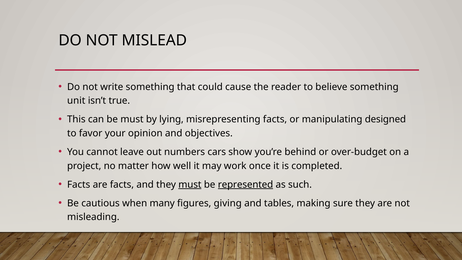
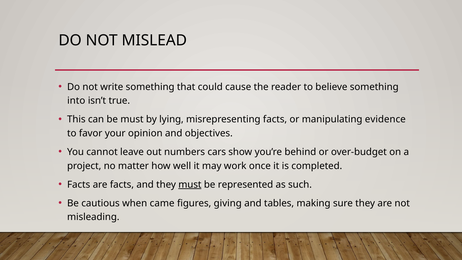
unit: unit -> into
designed: designed -> evidence
represented underline: present -> none
many: many -> came
